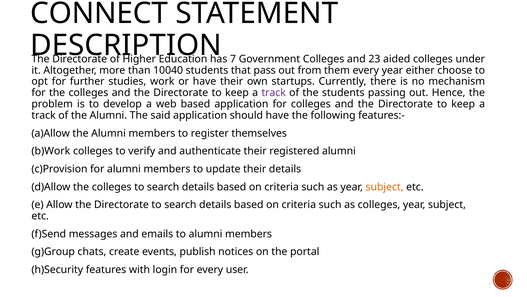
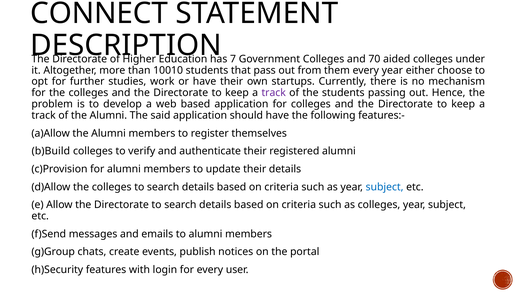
23: 23 -> 70
10040: 10040 -> 10010
b)Work: b)Work -> b)Build
subject at (385, 187) colour: orange -> blue
